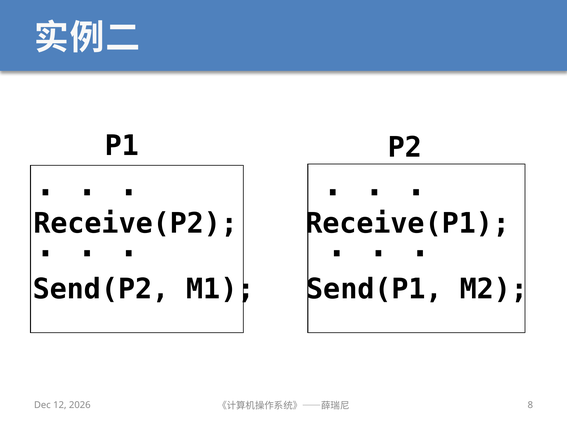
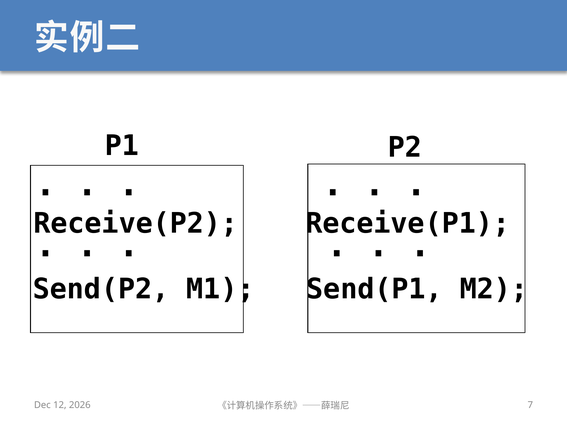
8: 8 -> 7
